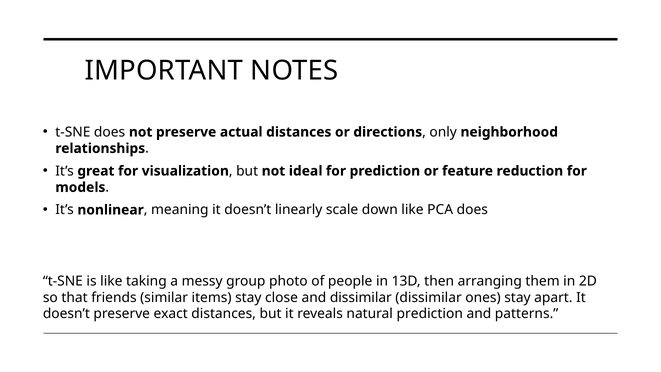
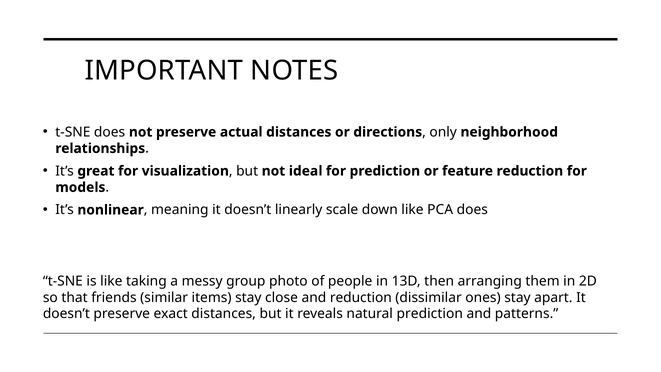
and dissimilar: dissimilar -> reduction
